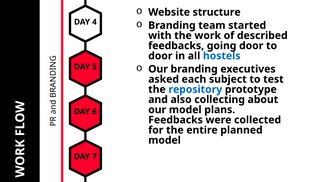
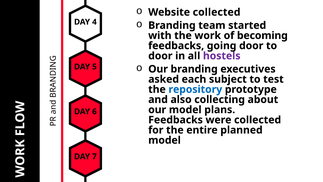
Website structure: structure -> collected
described: described -> becoming
hostels colour: blue -> purple
